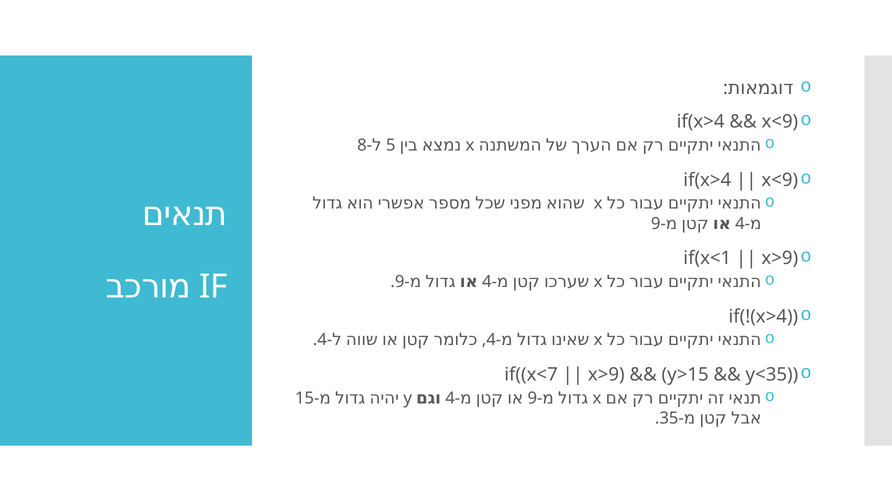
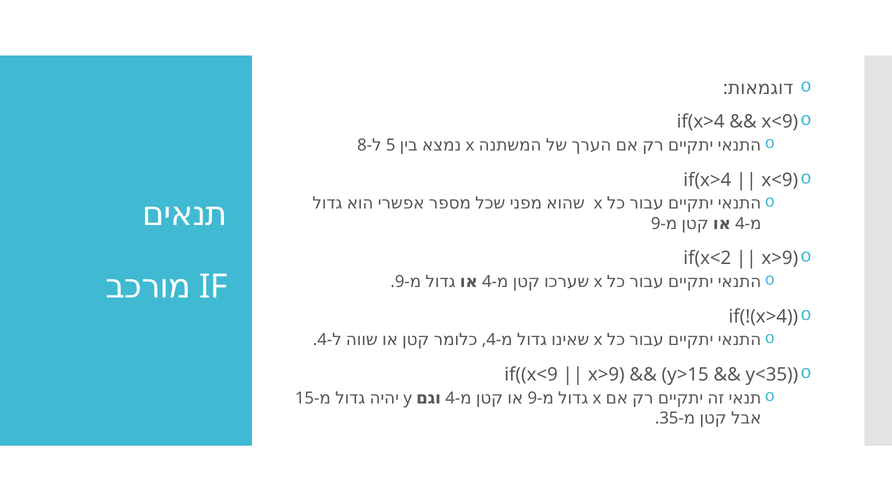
if(x<1: if(x<1 -> if(x<2
if((x<7: if((x<7 -> if((x<9
